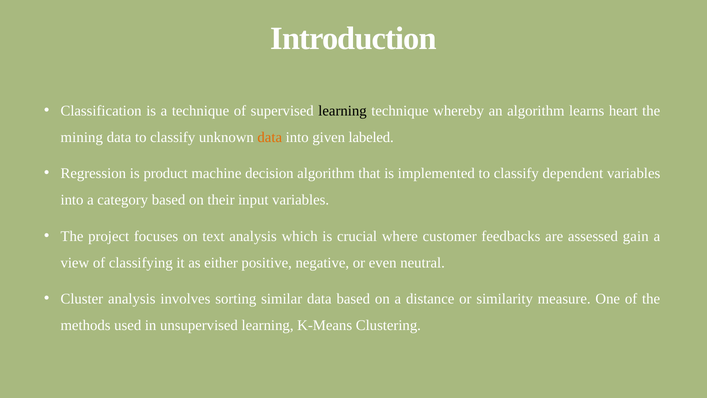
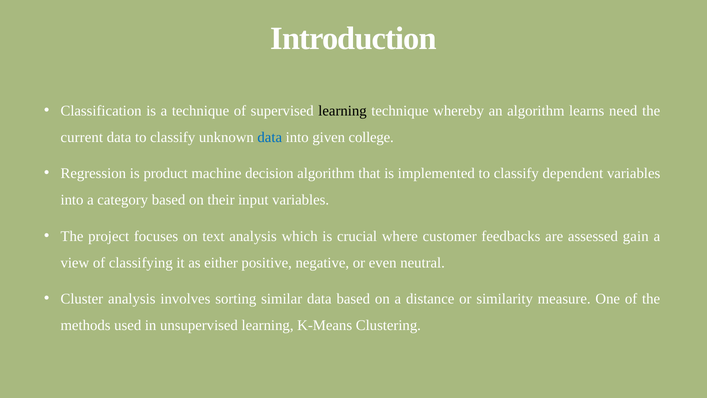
heart: heart -> need
mining: mining -> current
data at (270, 137) colour: orange -> blue
labeled: labeled -> college
